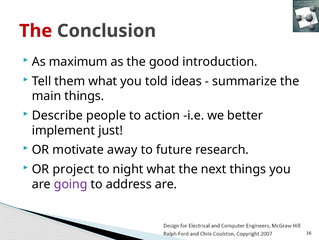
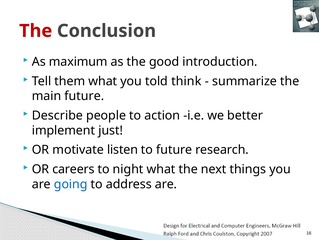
ideas: ideas -> think
main things: things -> future
away: away -> listen
project: project -> careers
going colour: purple -> blue
